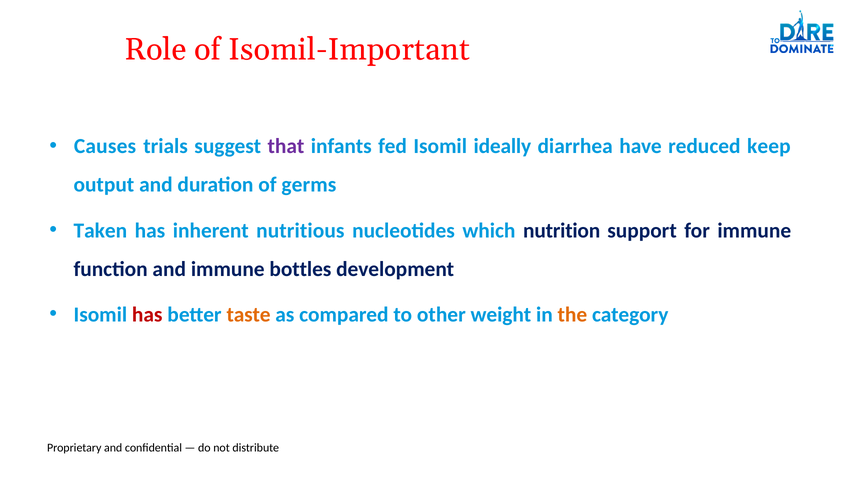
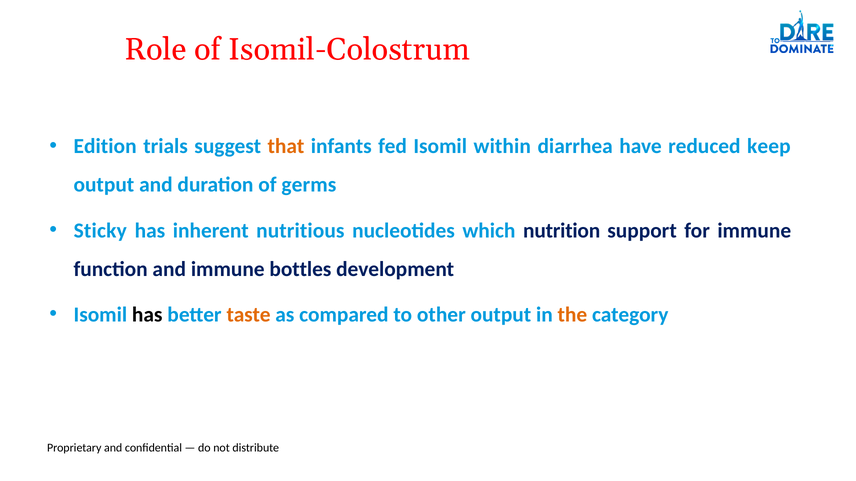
Isomil-Important: Isomil-Important -> Isomil-Colostrum
Causes: Causes -> Edition
that colour: purple -> orange
ideally: ideally -> within
Taken: Taken -> Sticky
has at (147, 315) colour: red -> black
other weight: weight -> output
